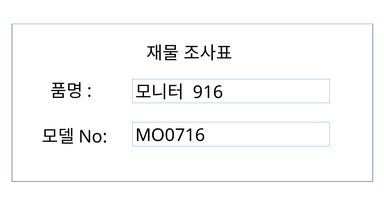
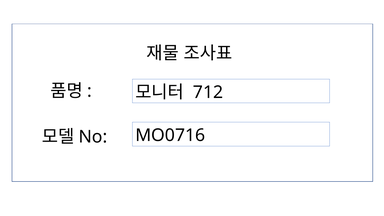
916: 916 -> 712
